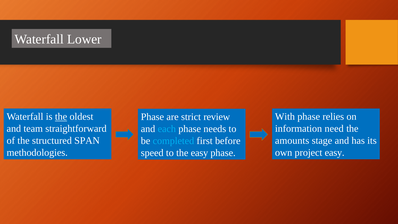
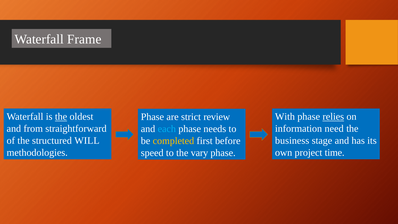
Lower: Lower -> Frame
relies underline: none -> present
team: team -> from
SPAN: SPAN -> WILL
amounts: amounts -> business
completed colour: light blue -> yellow
project easy: easy -> time
the easy: easy -> vary
